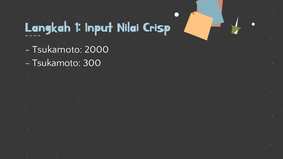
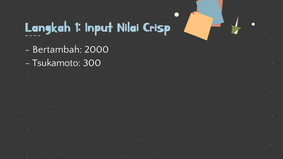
Tsukamoto at (57, 49): Tsukamoto -> Bertambah
